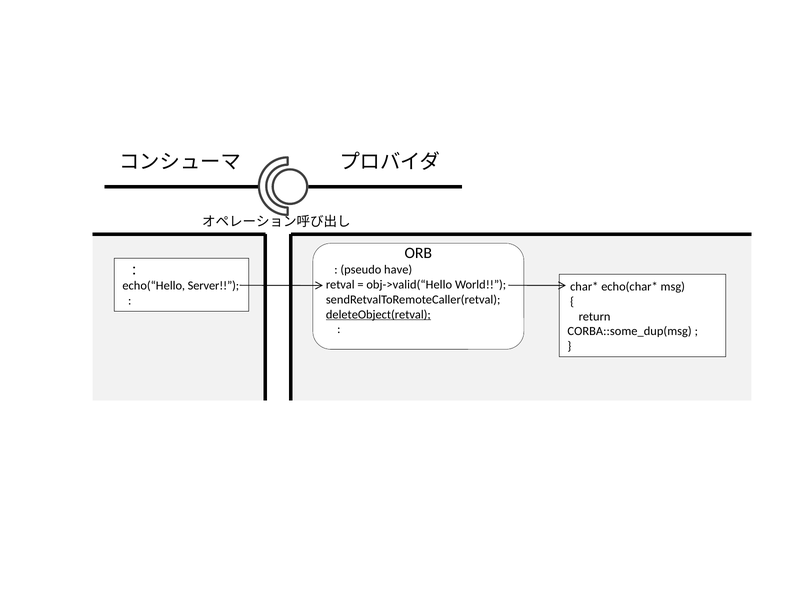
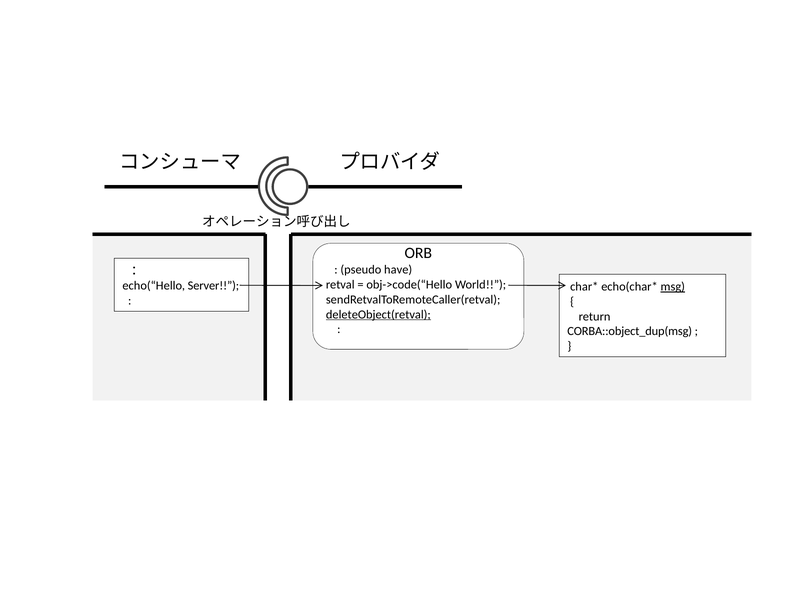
obj->valid(“Hello: obj->valid(“Hello -> obj->code(“Hello
msg underline: none -> present
CORBA::some_dup(msg: CORBA::some_dup(msg -> CORBA::object_dup(msg
